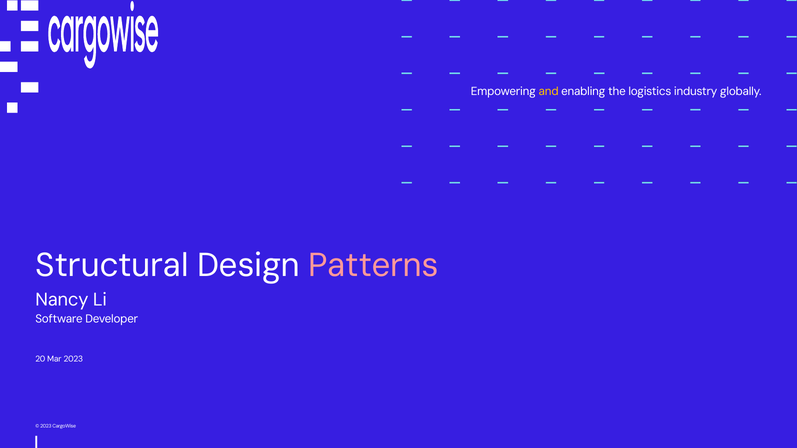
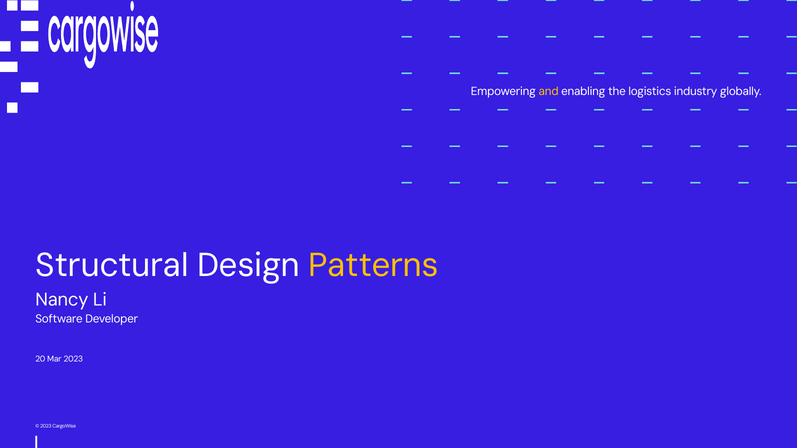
Patterns colour: pink -> yellow
